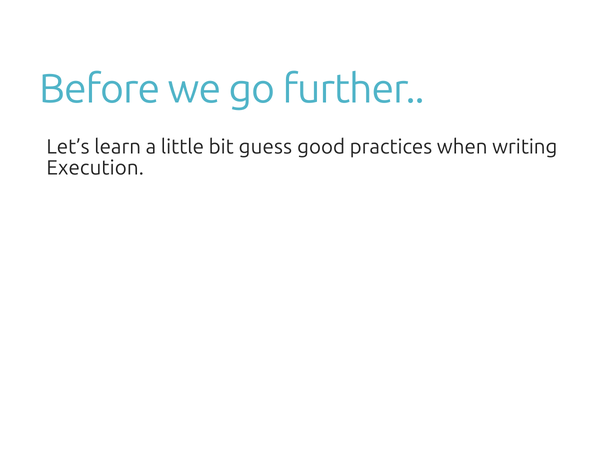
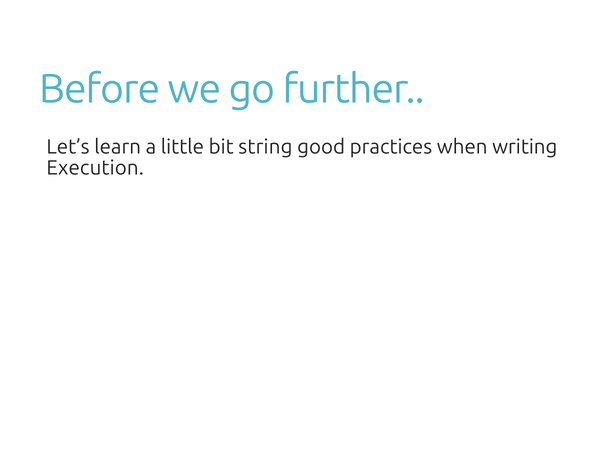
guess: guess -> string
